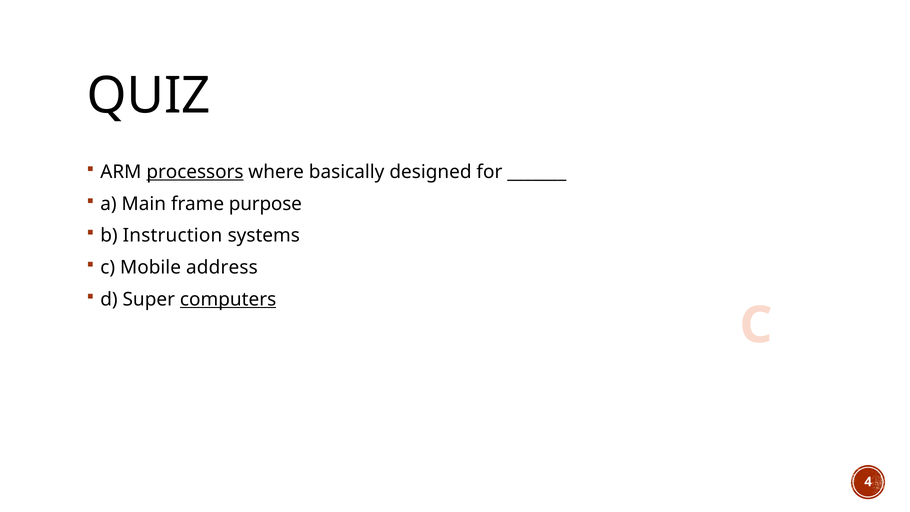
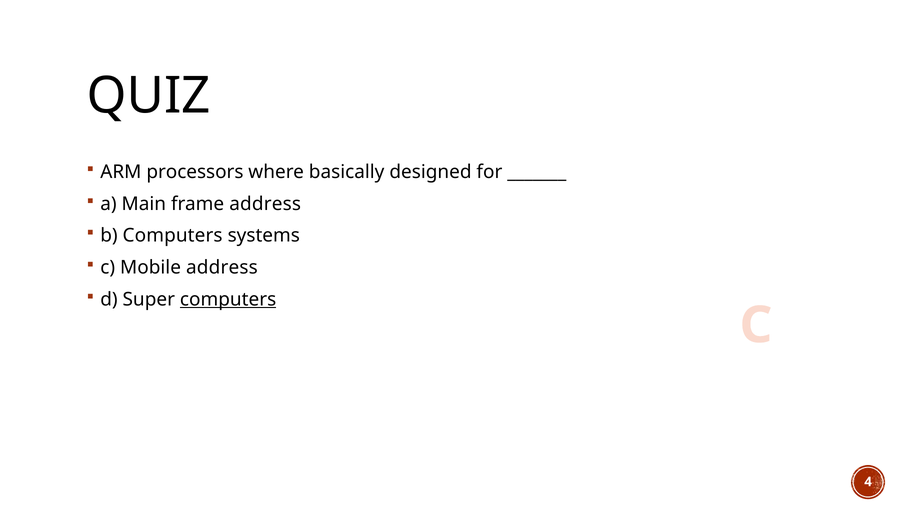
processors underline: present -> none
frame purpose: purpose -> address
b Instruction: Instruction -> Computers
